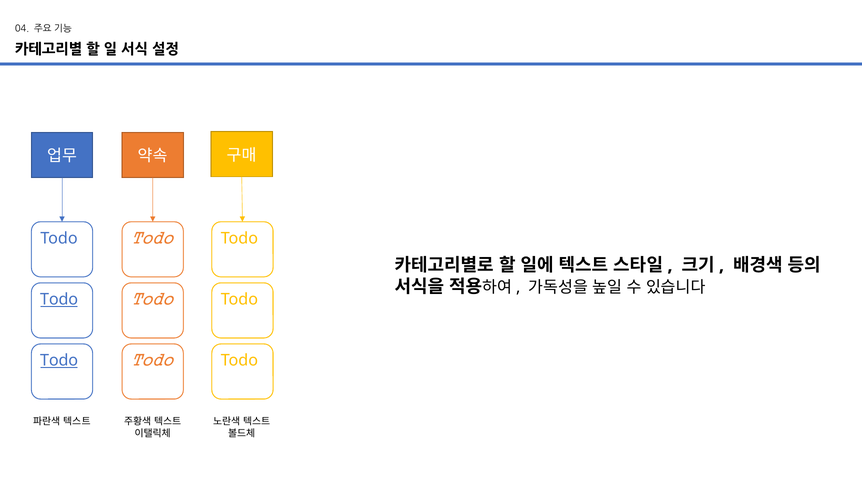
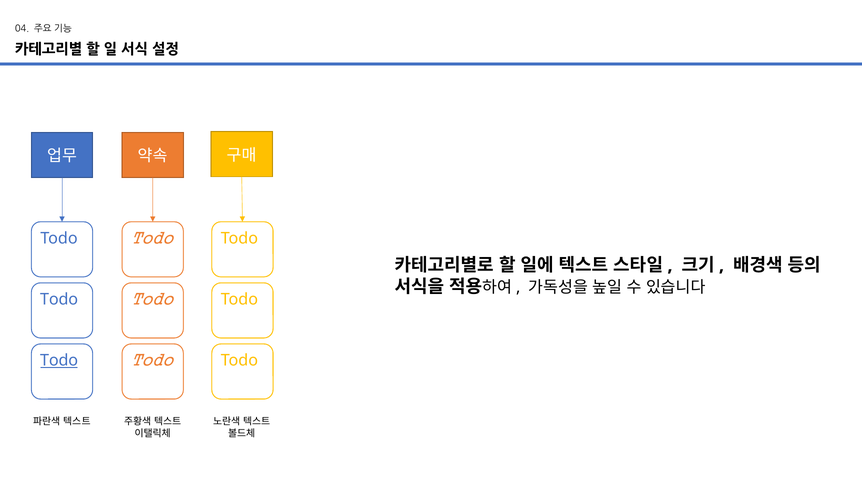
Todo at (59, 299) underline: present -> none
